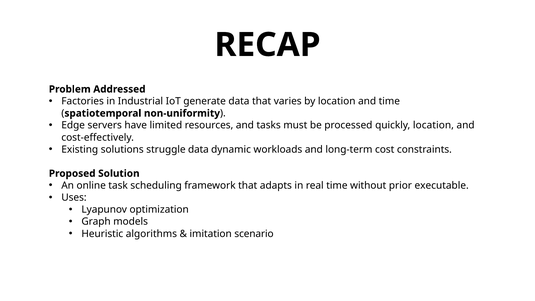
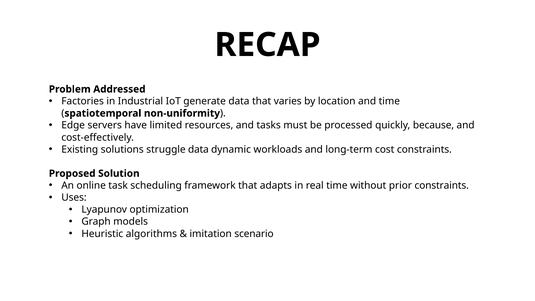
quickly location: location -> because
prior executable: executable -> constraints
